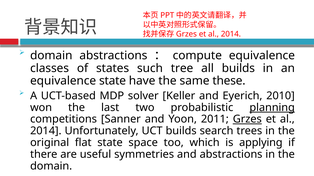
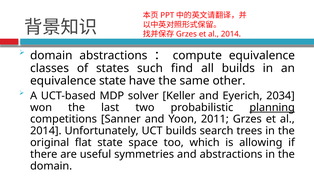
tree: tree -> find
these: these -> other
2010: 2010 -> 2034
Grzes underline: present -> none
applying: applying -> allowing
